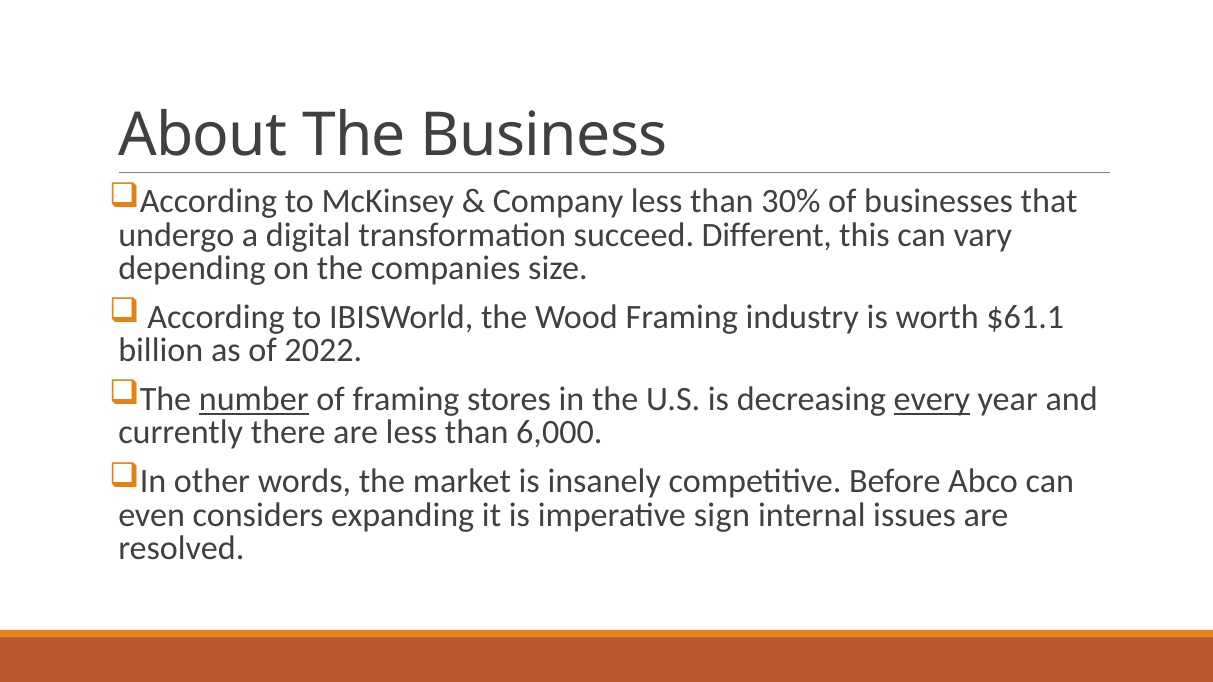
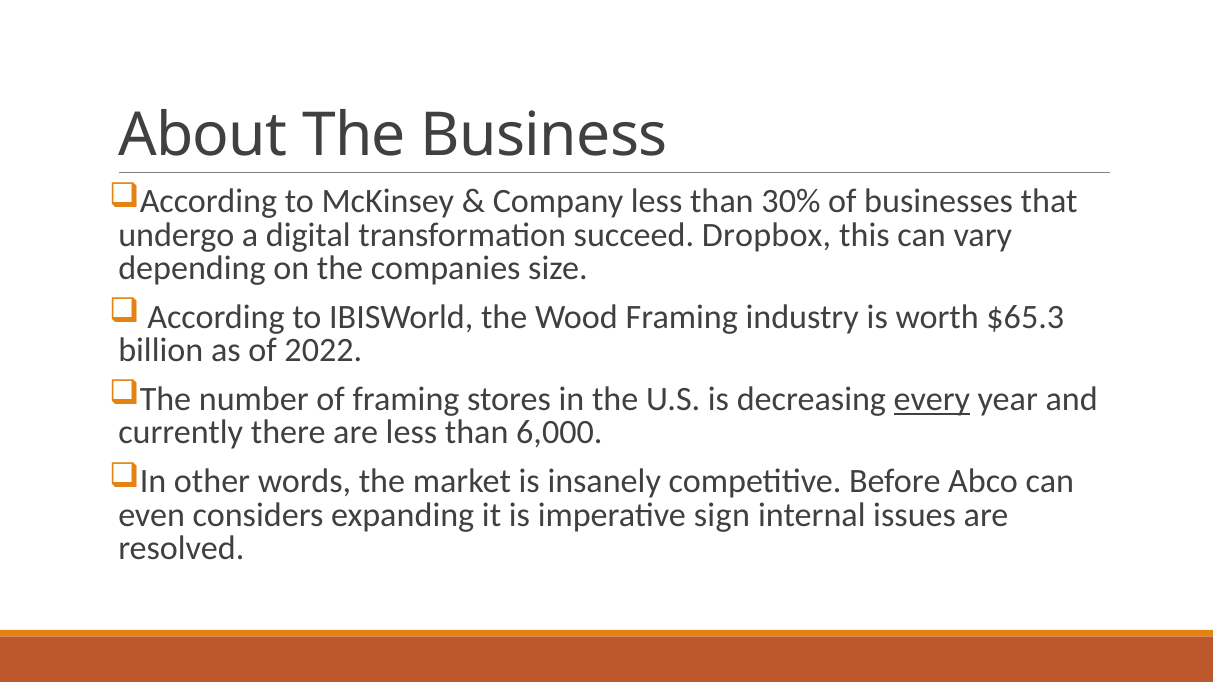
Different: Different -> Dropbox
$61.1: $61.1 -> $65.3
number underline: present -> none
